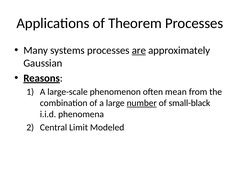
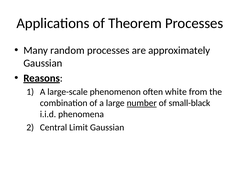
systems: systems -> random
are underline: present -> none
mean: mean -> white
Limit Modeled: Modeled -> Gaussian
